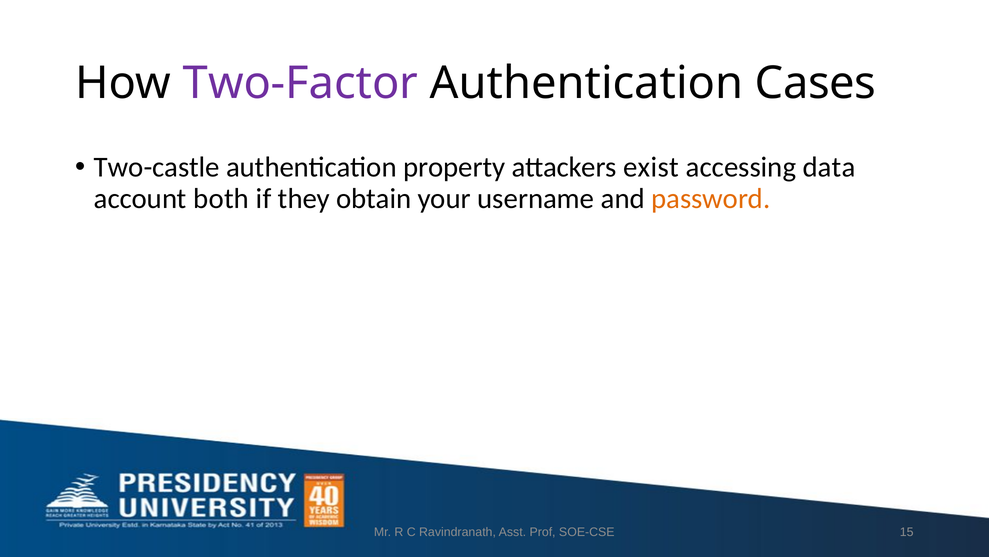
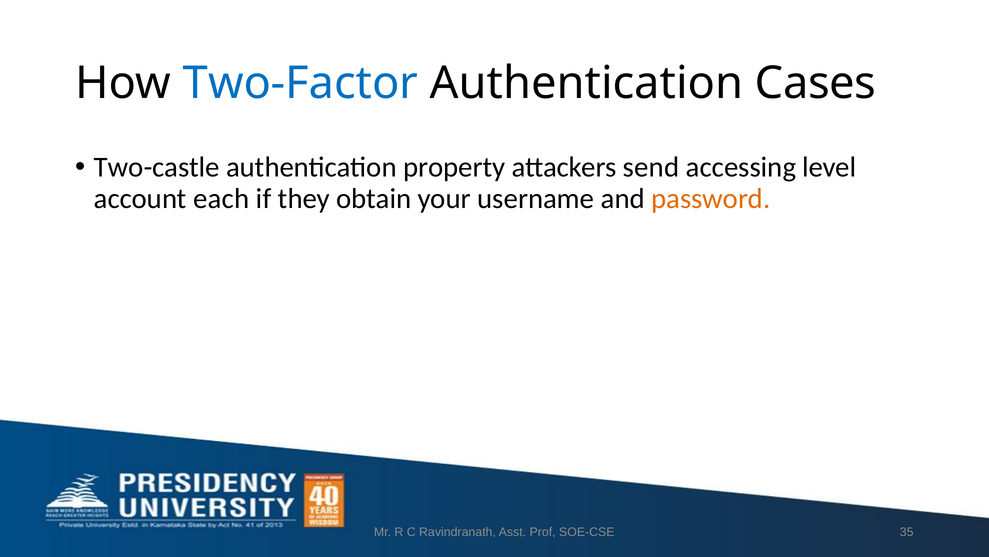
Two-Factor colour: purple -> blue
exist: exist -> send
data: data -> level
both: both -> each
15: 15 -> 35
